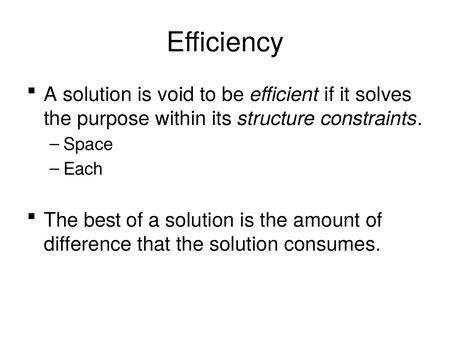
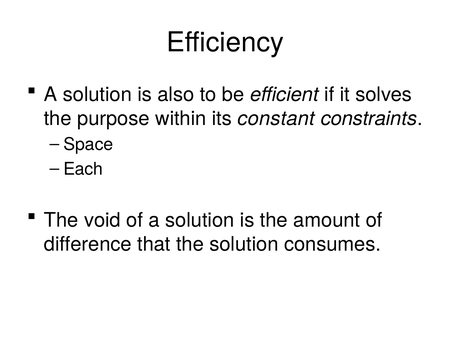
void: void -> also
structure: structure -> constant
best: best -> void
